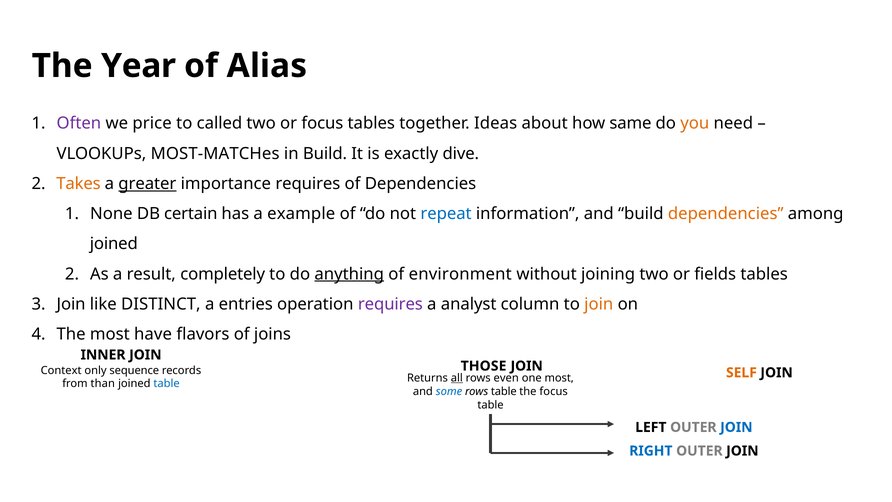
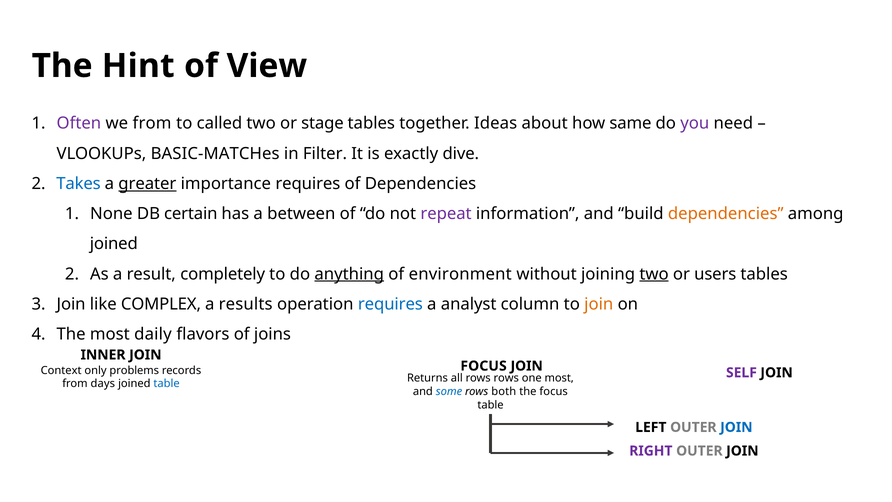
Year: Year -> Hint
Alias: Alias -> View
we price: price -> from
or focus: focus -> stage
you colour: orange -> purple
MOST-MATCHes: MOST-MATCHes -> BASIC-MATCHes
in Build: Build -> Filter
Takes colour: orange -> blue
example: example -> between
repeat colour: blue -> purple
two at (654, 274) underline: none -> present
fields: fields -> users
DISTINCT: DISTINCT -> COMPLEX
entries: entries -> results
requires at (390, 304) colour: purple -> blue
have: have -> daily
THOSE at (484, 366): THOSE -> FOCUS
sequence: sequence -> problems
SELF colour: orange -> purple
all underline: present -> none
rows even: even -> rows
than: than -> days
rows table: table -> both
RIGHT colour: blue -> purple
